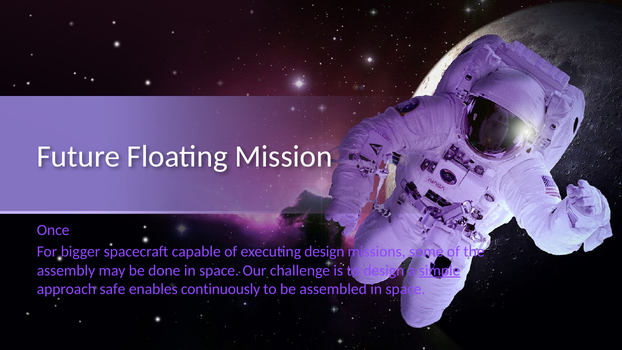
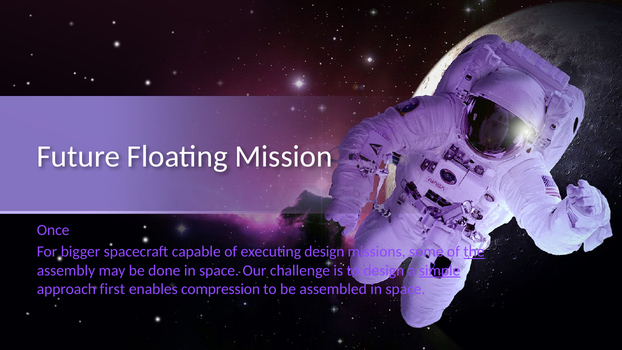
the underline: none -> present
safe: safe -> first
continuously: continuously -> compression
